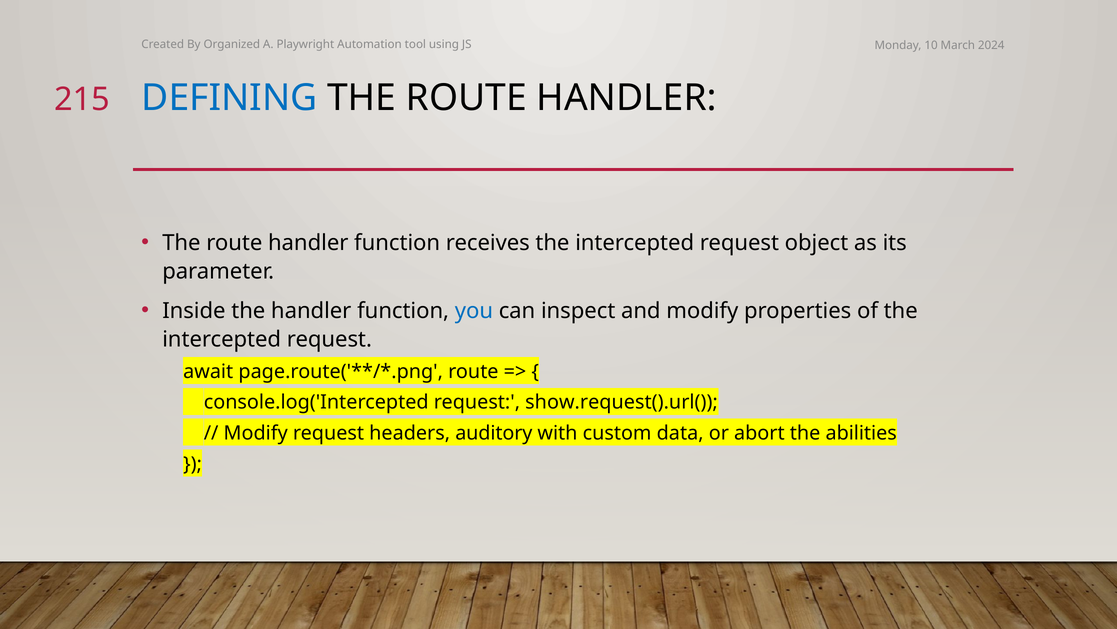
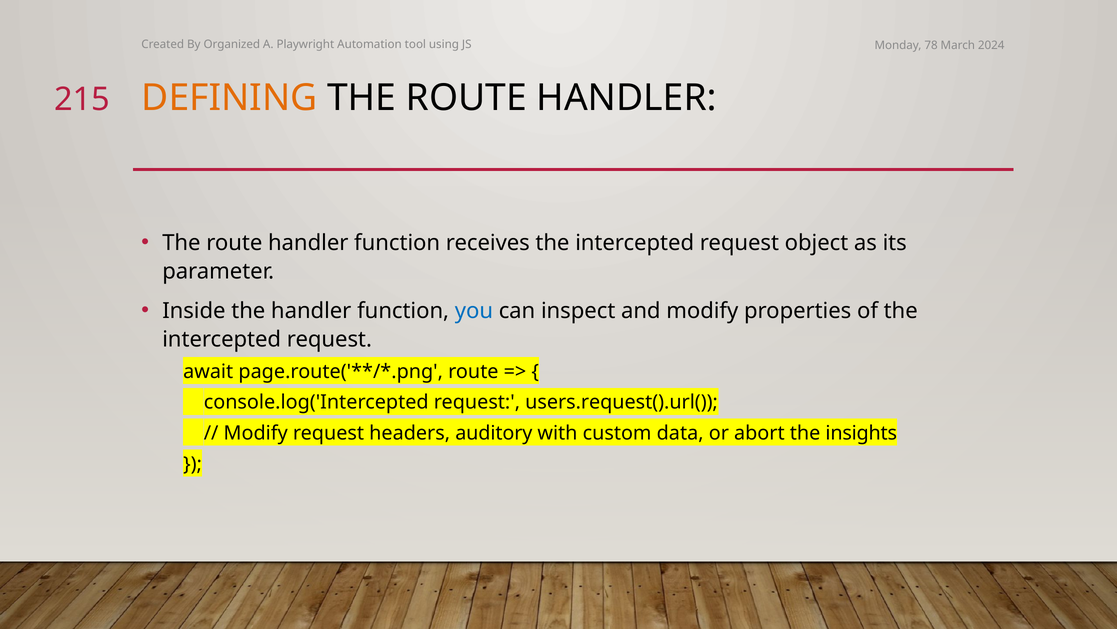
10: 10 -> 78
DEFINING colour: blue -> orange
show.request().url(: show.request().url( -> users.request().url(
abilities: abilities -> insights
